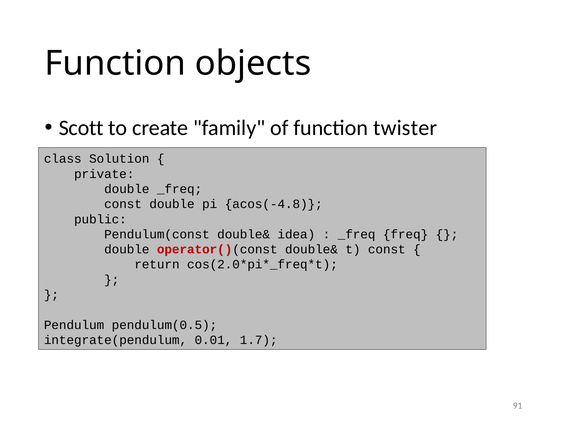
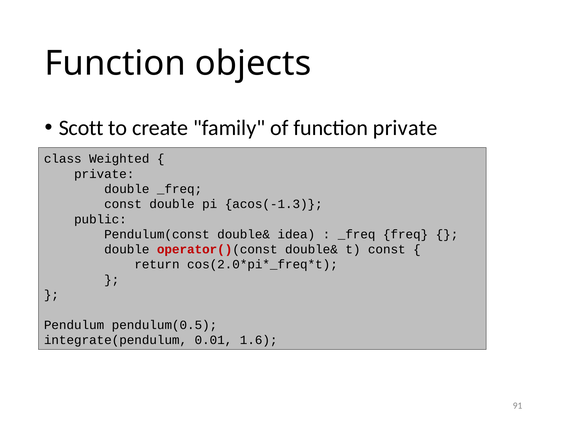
function twister: twister -> private
Solution: Solution -> Weighted
acos(-4.8: acos(-4.8 -> acos(-1.3
1.7: 1.7 -> 1.6
